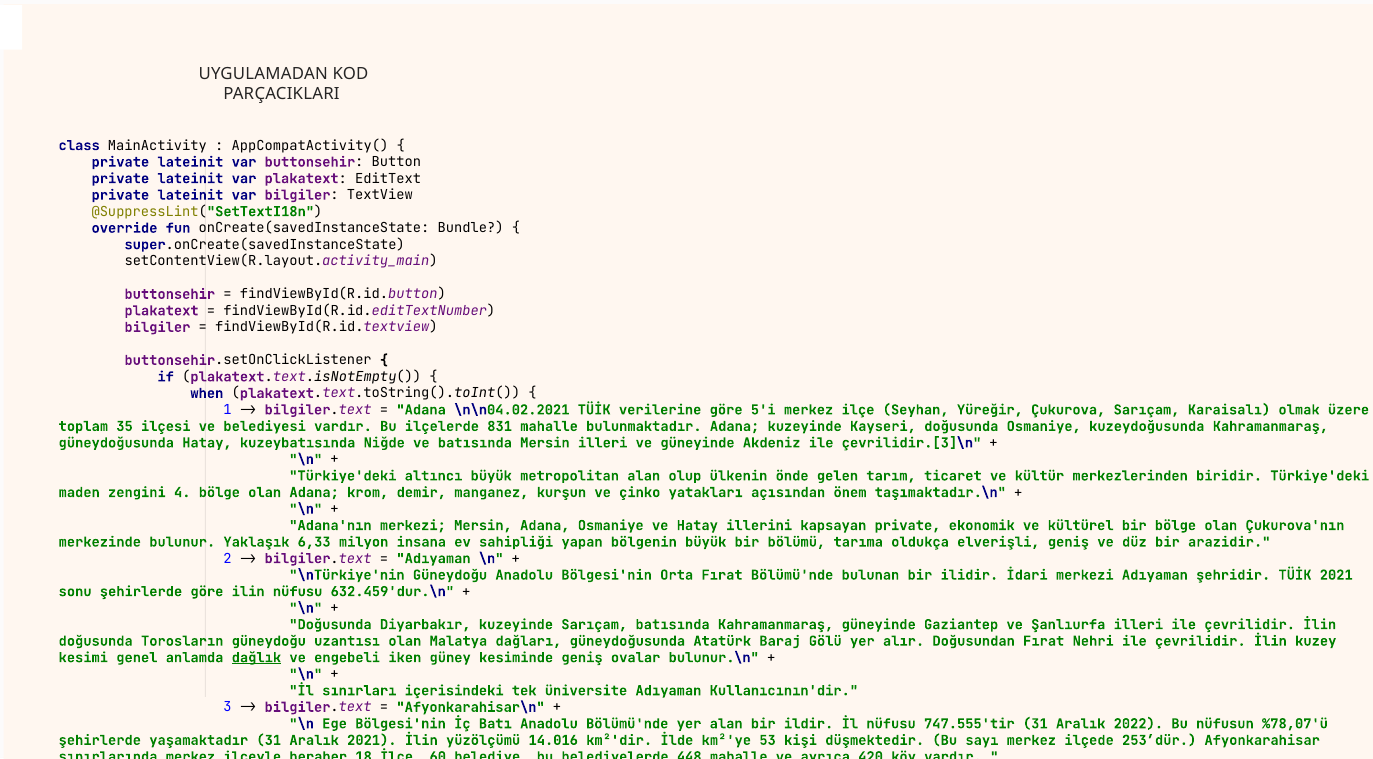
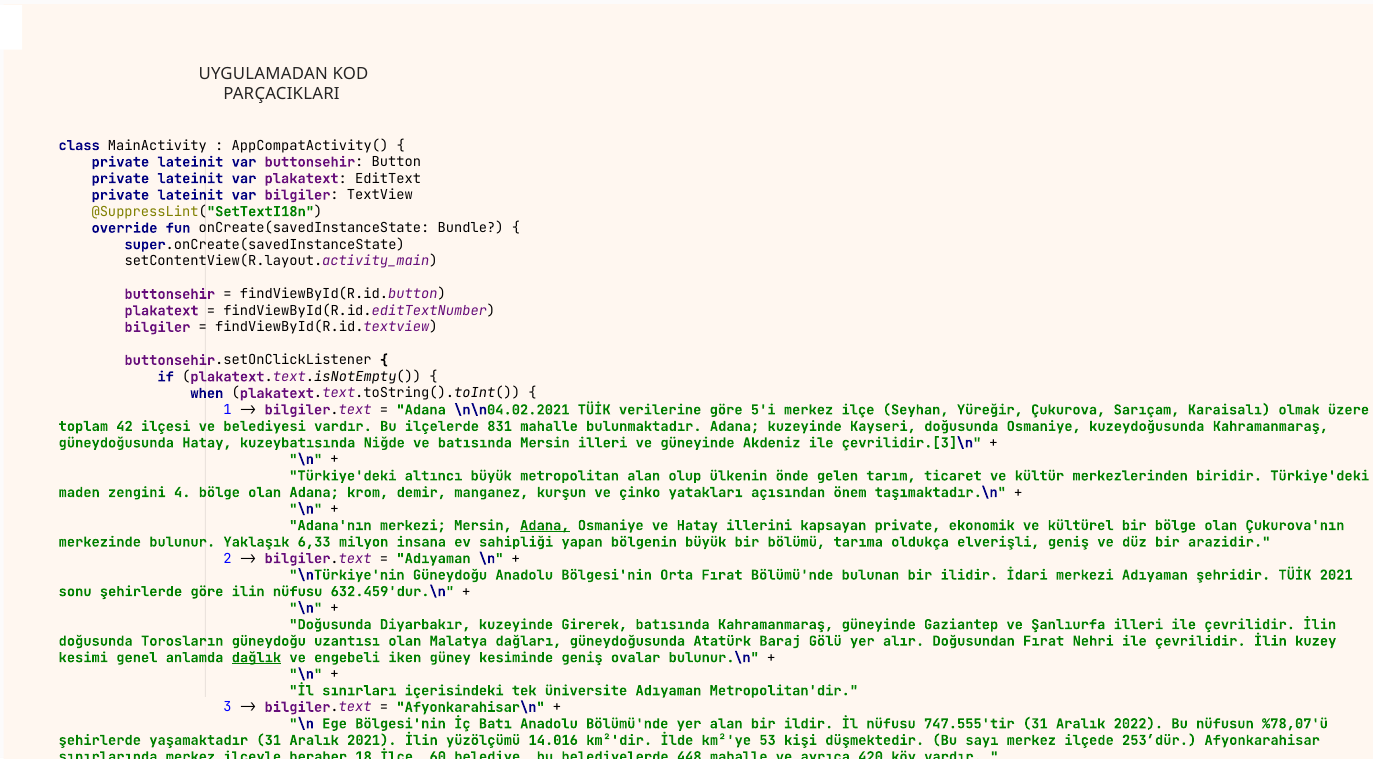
35: 35 -> 42
Adana at (545, 526) underline: none -> present
kuzeyinde Sarıçam: Sarıçam -> Girerek
Kullanıcının'dir: Kullanıcının'dir -> Metropolitan'dir
